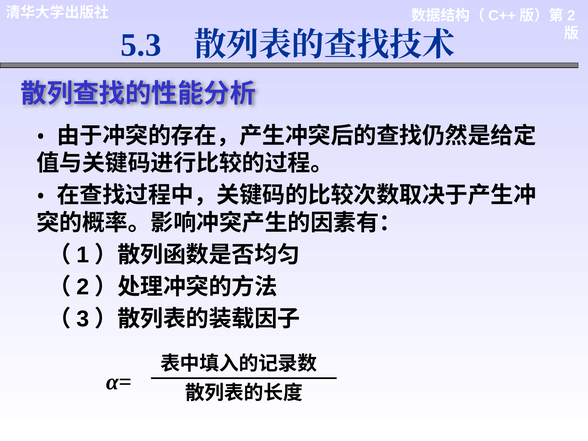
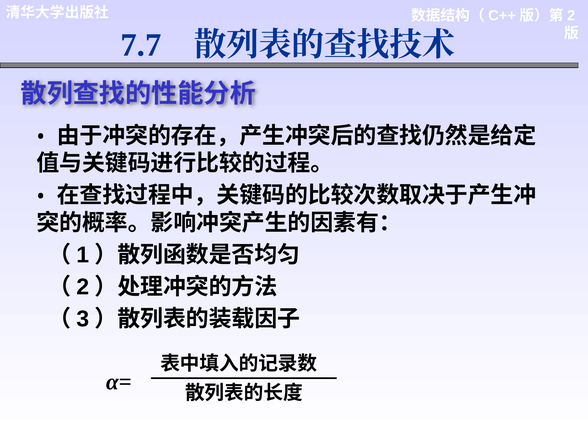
5.3: 5.3 -> 7.7
